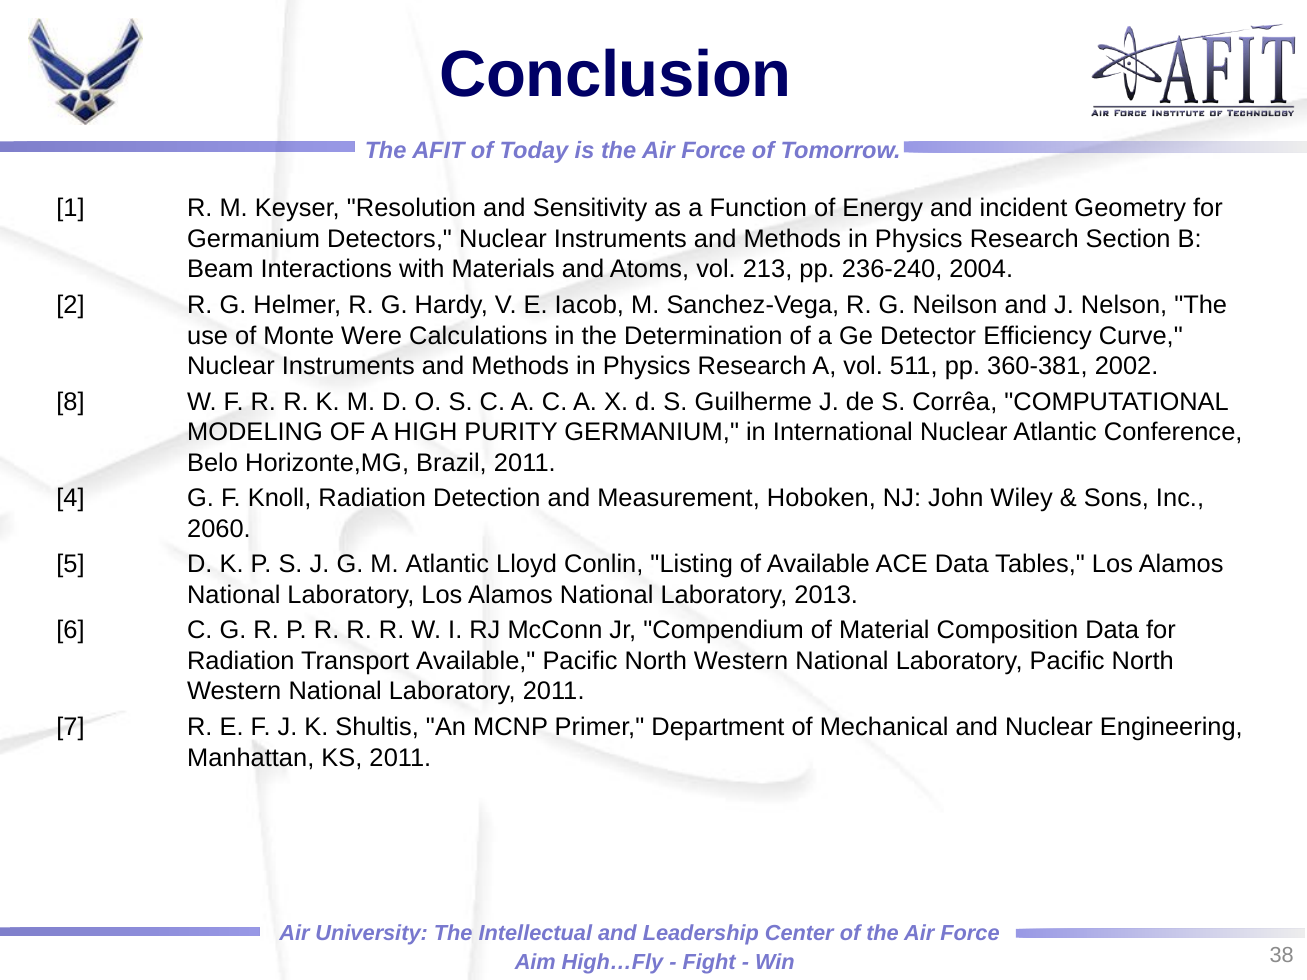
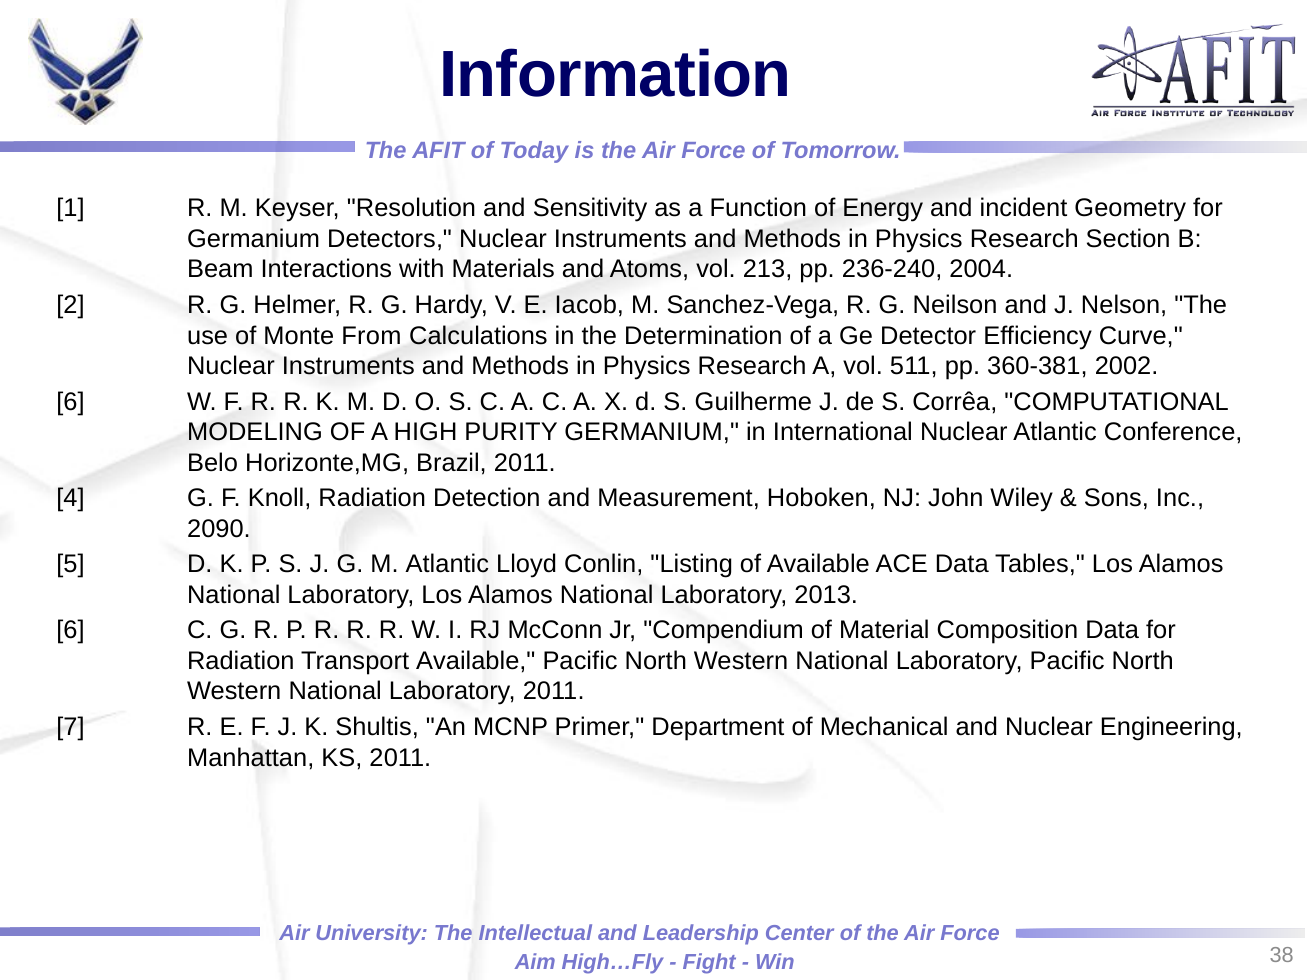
Conclusion: Conclusion -> Information
Were: Were -> From
8 at (71, 402): 8 -> 6
2060: 2060 -> 2090
